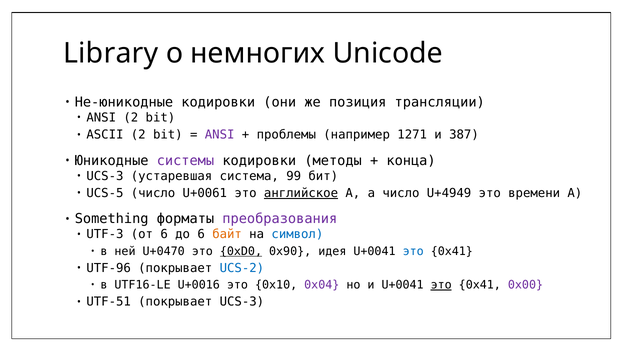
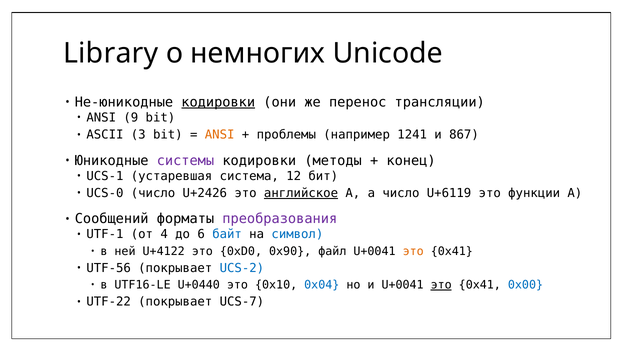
кодировки at (218, 102) underline: none -> present
позиция: позиция -> перенос
ANSI 2: 2 -> 9
ASCII 2: 2 -> 3
ANSI at (220, 135) colour: purple -> orange
1271: 1271 -> 1241
387: 387 -> 867
конца: конца -> конец
UCS-3 at (105, 176): UCS-3 -> UCS-1
99: 99 -> 12
UCS-5: UCS-5 -> UCS-0
U+0061: U+0061 -> U+2426
U+4949: U+4949 -> U+6119
времени: времени -> функции
Something: Something -> Сообщений
UTF-3: UTF-3 -> UTF-1
от 6: 6 -> 4
байт colour: orange -> blue
U+0470: U+0470 -> U+4122
0xD0 underline: present -> none
идея: идея -> файл
это at (413, 251) colour: blue -> orange
UTF-96: UTF-96 -> UTF-56
U+0016: U+0016 -> U+0440
0x04 colour: purple -> blue
0x00 colour: purple -> blue
UTF-51: UTF-51 -> UTF-22
покрывает UCS-3: UCS-3 -> UCS-7
